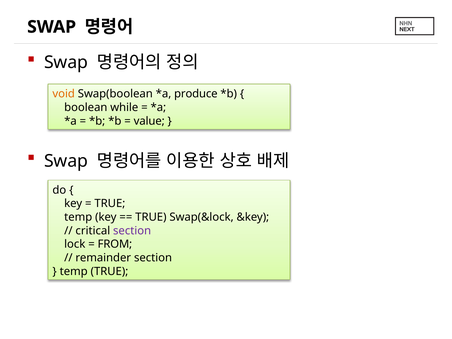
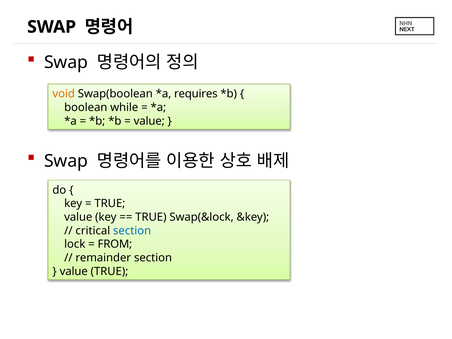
produce: produce -> requires
temp at (78, 217): temp -> value
section at (132, 231) colour: purple -> blue
temp at (74, 271): temp -> value
